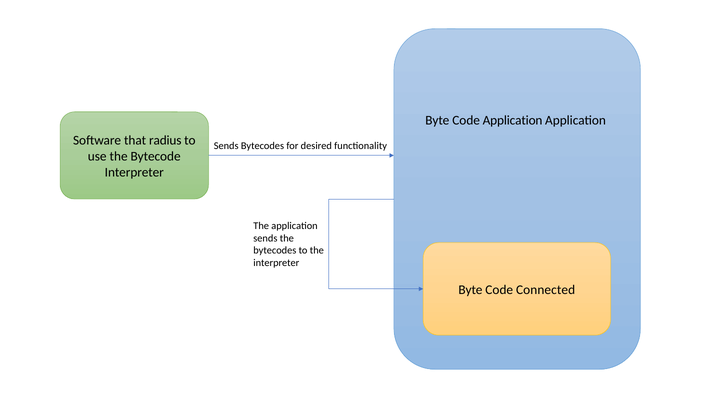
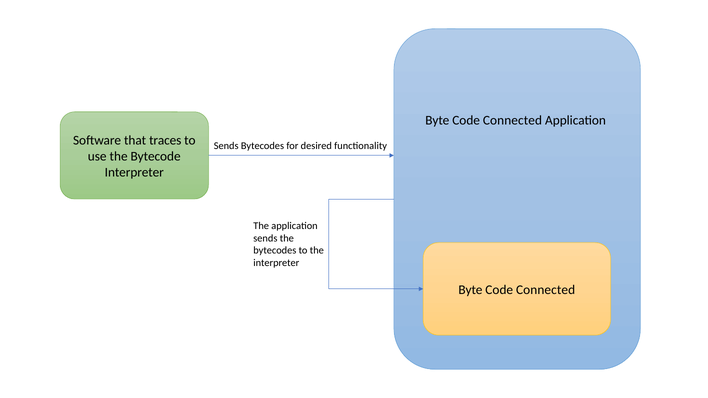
Application at (513, 120): Application -> Connected
radius: radius -> traces
